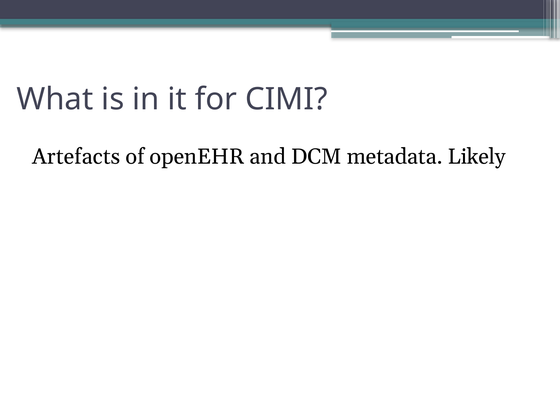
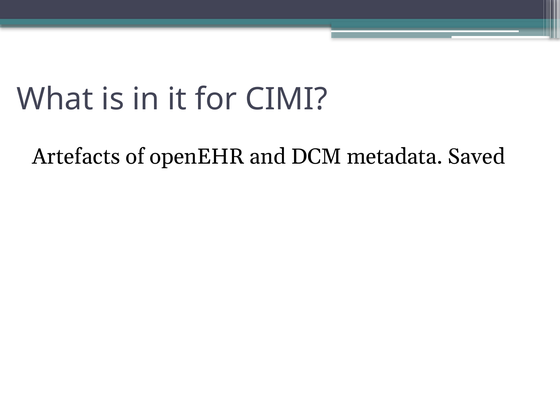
Likely: Likely -> Saved
